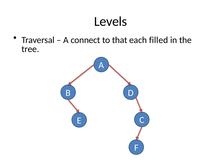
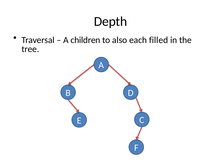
Levels: Levels -> Depth
connect: connect -> children
that: that -> also
